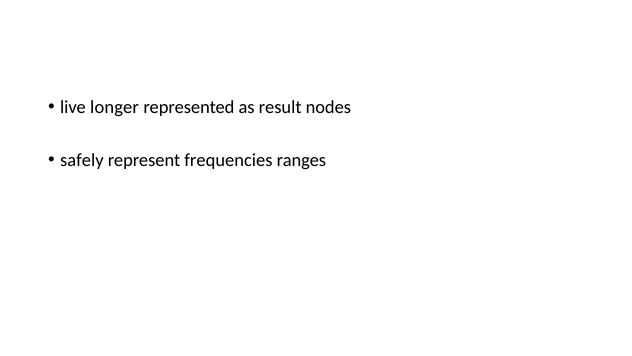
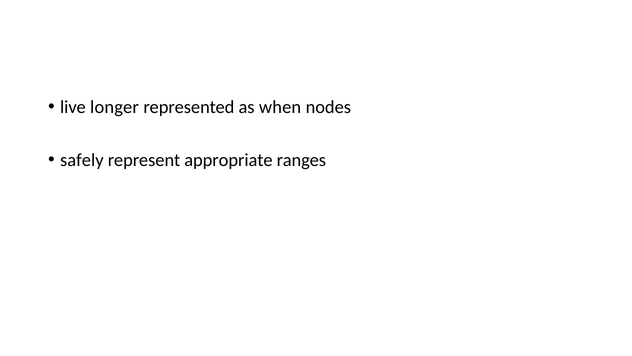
result: result -> when
frequencies: frequencies -> appropriate
